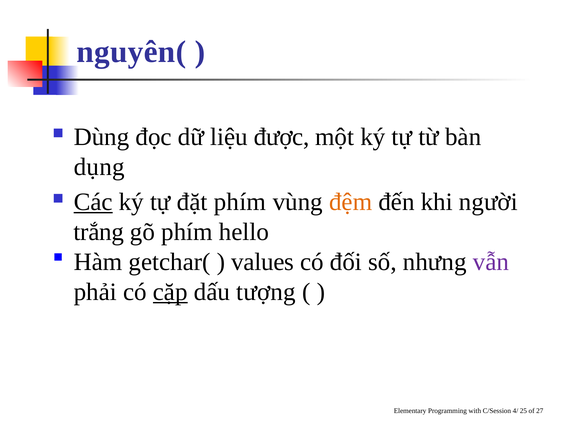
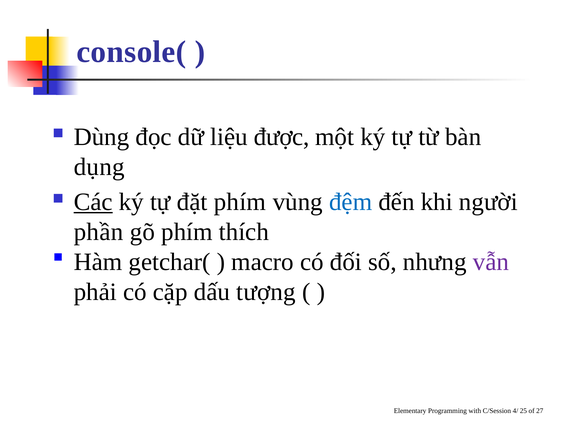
nguyên(: nguyên( -> console(
đệm colour: orange -> blue
trắng: trắng -> phần
hello: hello -> thích
values: values -> macro
cặp underline: present -> none
